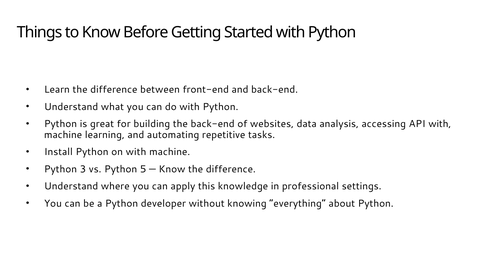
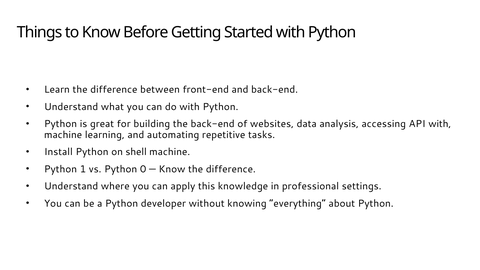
on with: with -> shell
3: 3 -> 1
5: 5 -> 0
